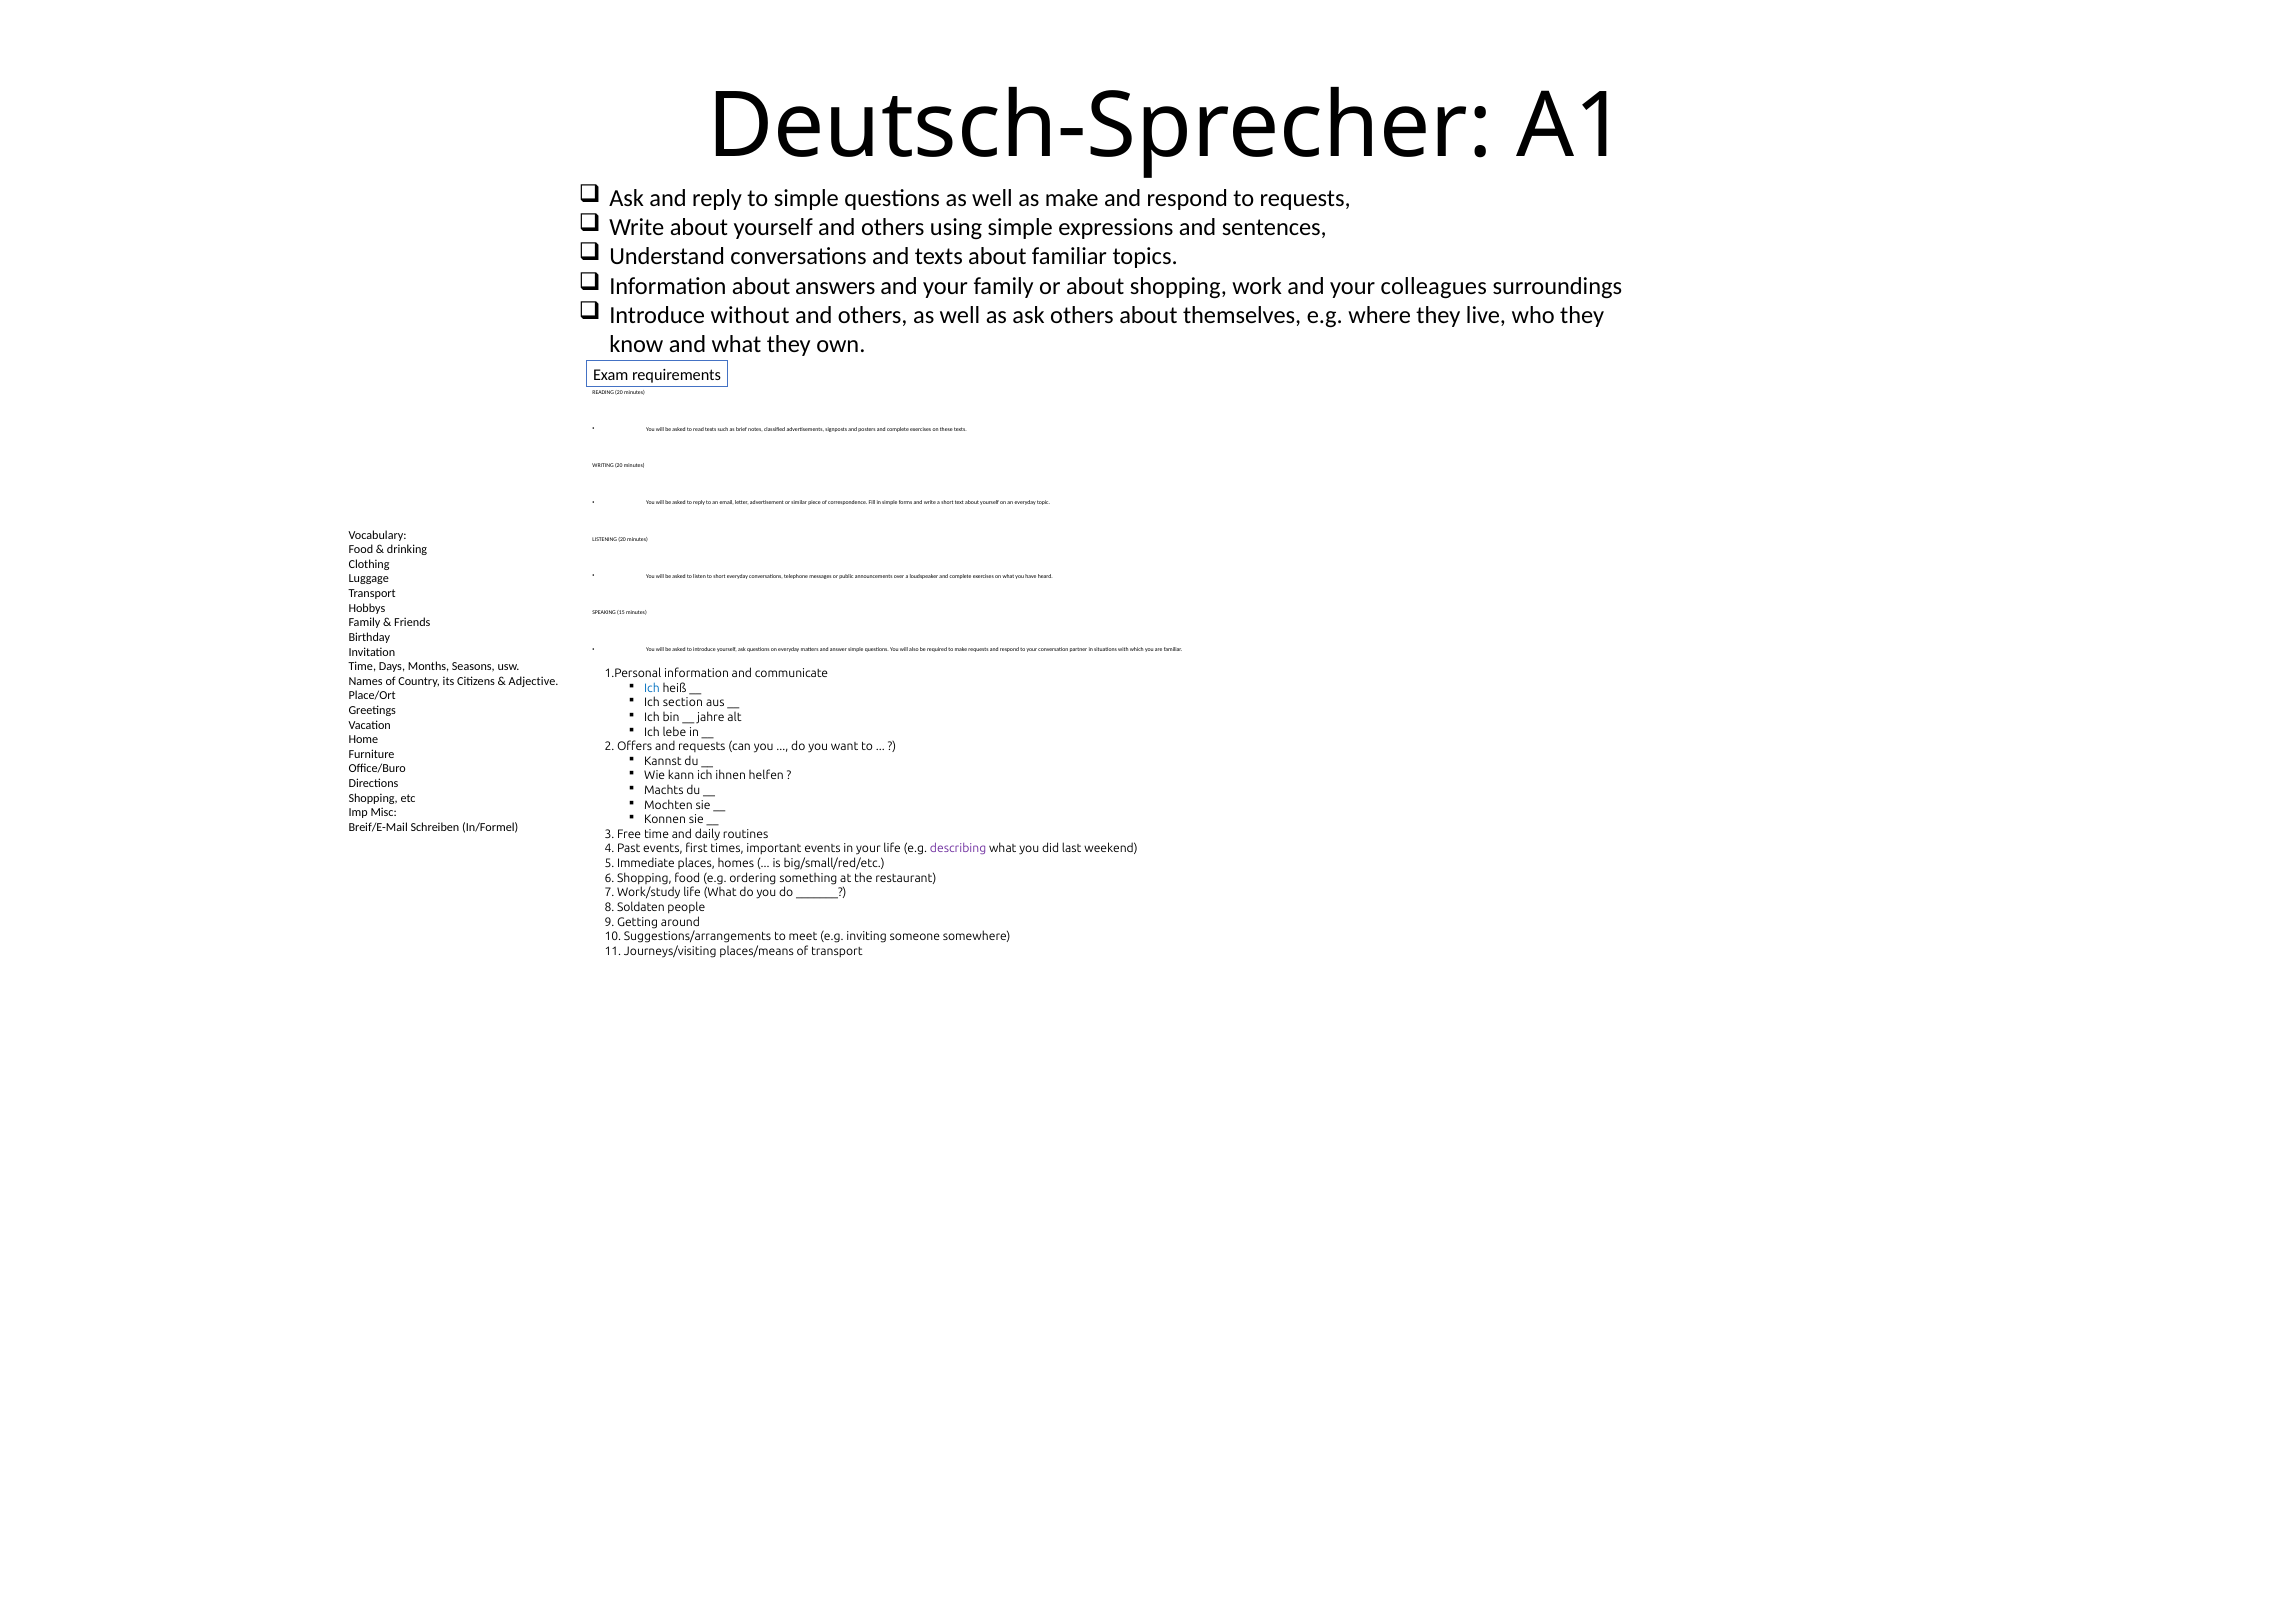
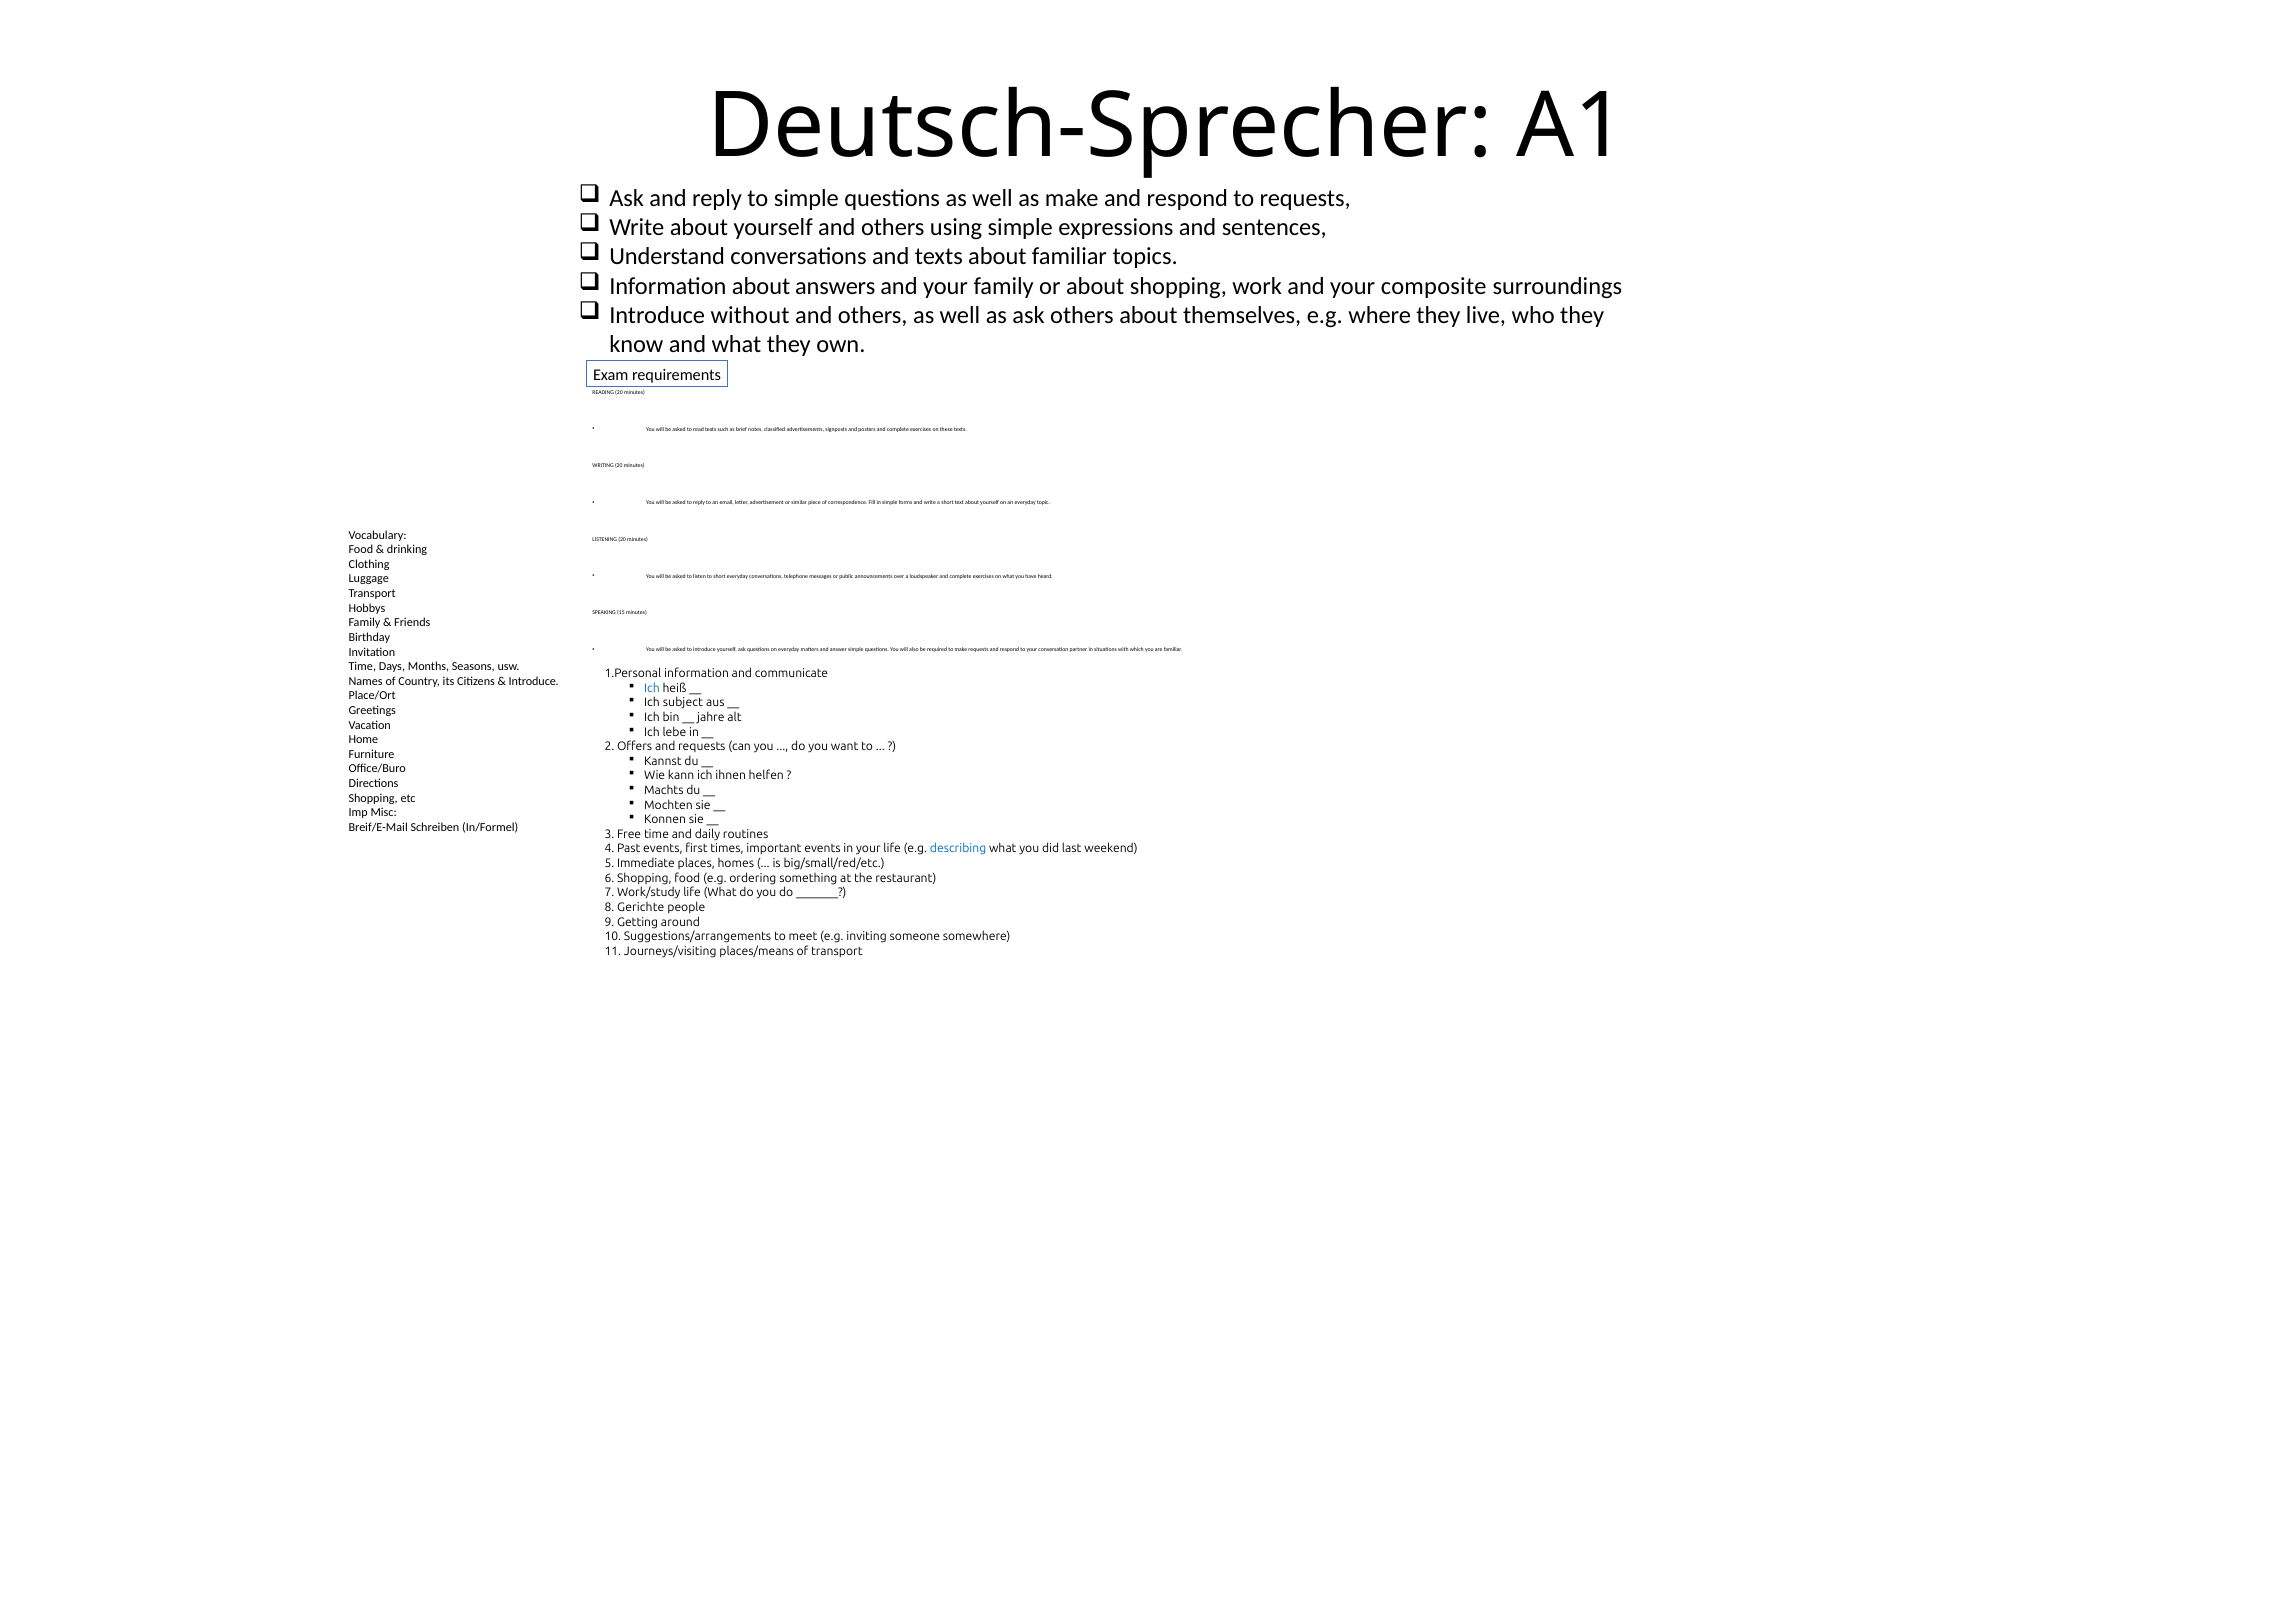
colleagues: colleagues -> composite
Adjective at (534, 681): Adjective -> Introduce
section: section -> subject
describing colour: purple -> blue
Soldaten: Soldaten -> Gerichte
